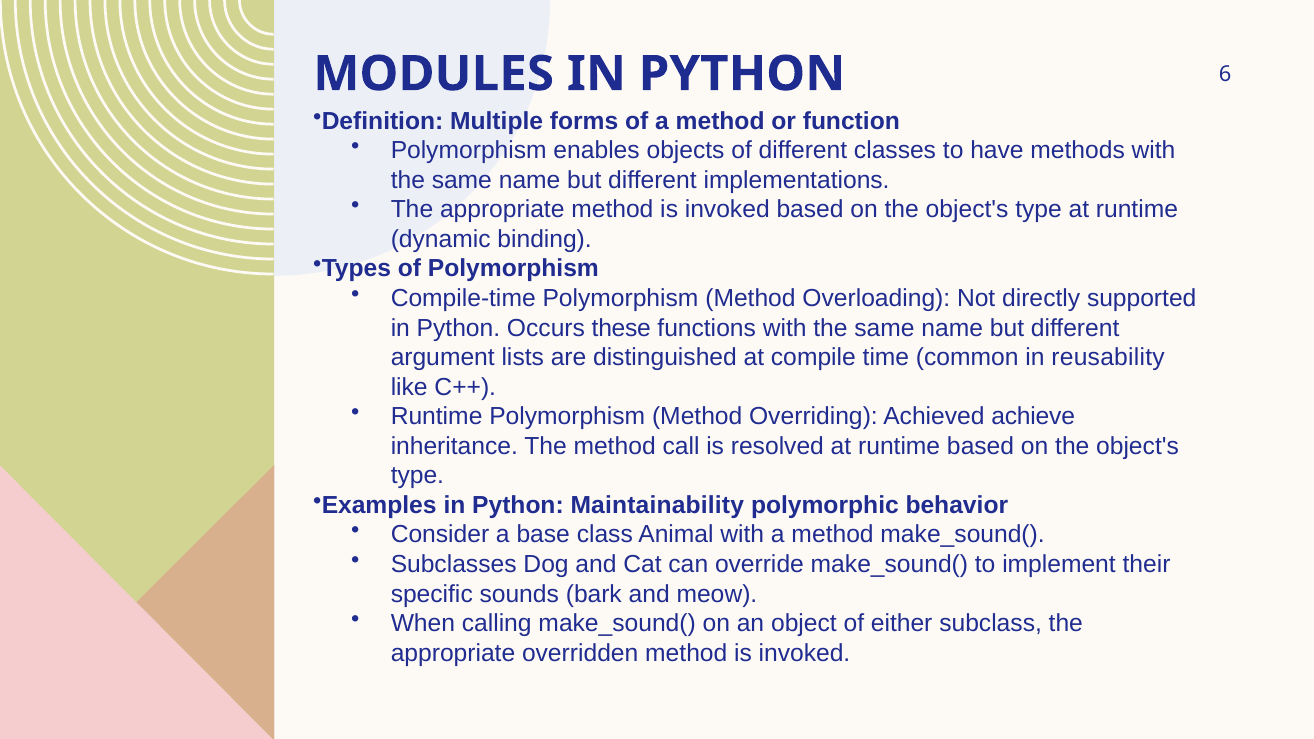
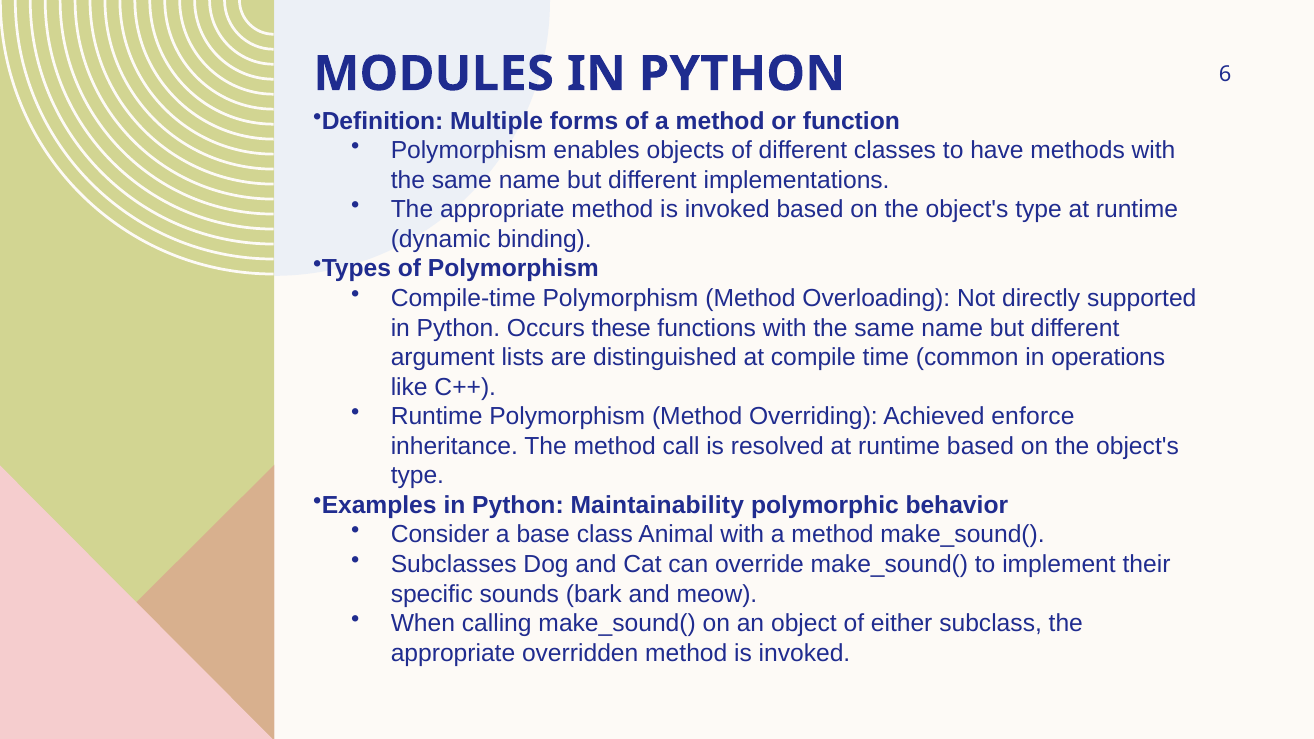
reusability: reusability -> operations
achieve: achieve -> enforce
